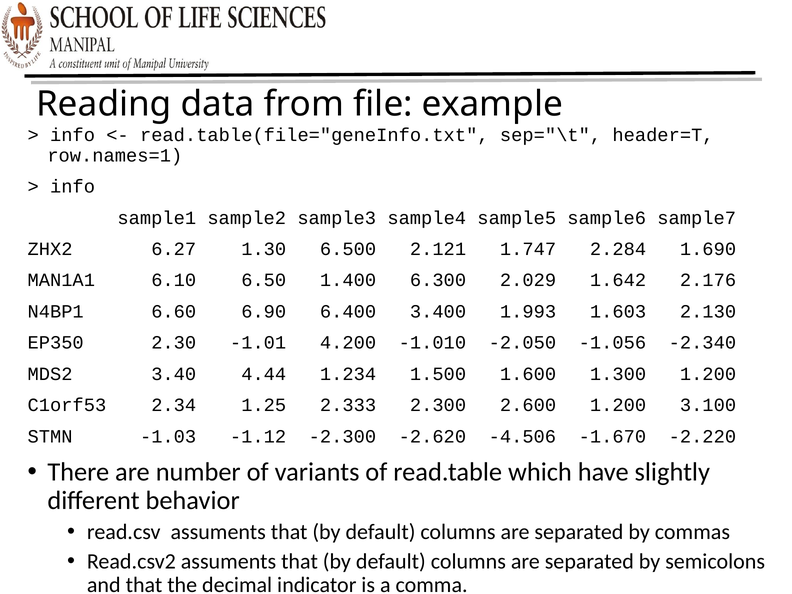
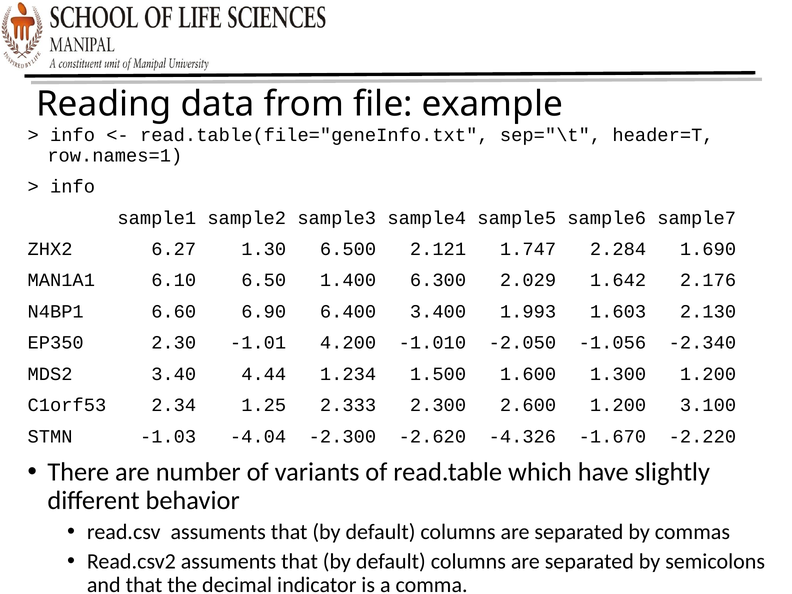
-1.12: -1.12 -> -4.04
-4.506: -4.506 -> -4.326
